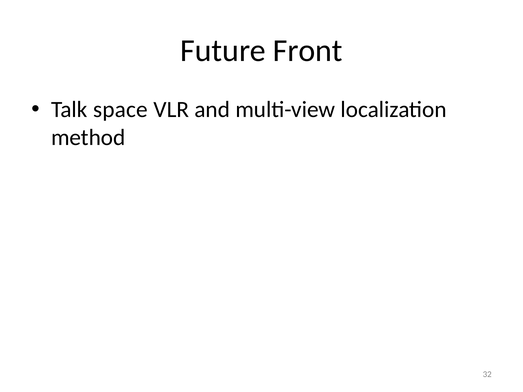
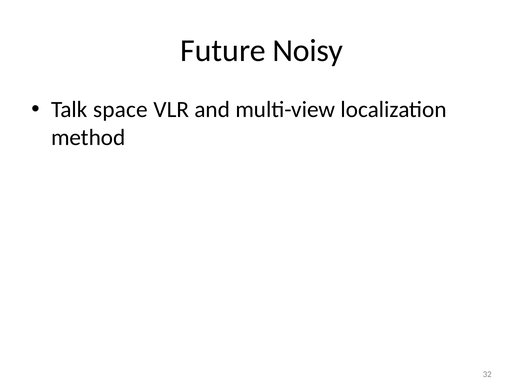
Front: Front -> Noisy
